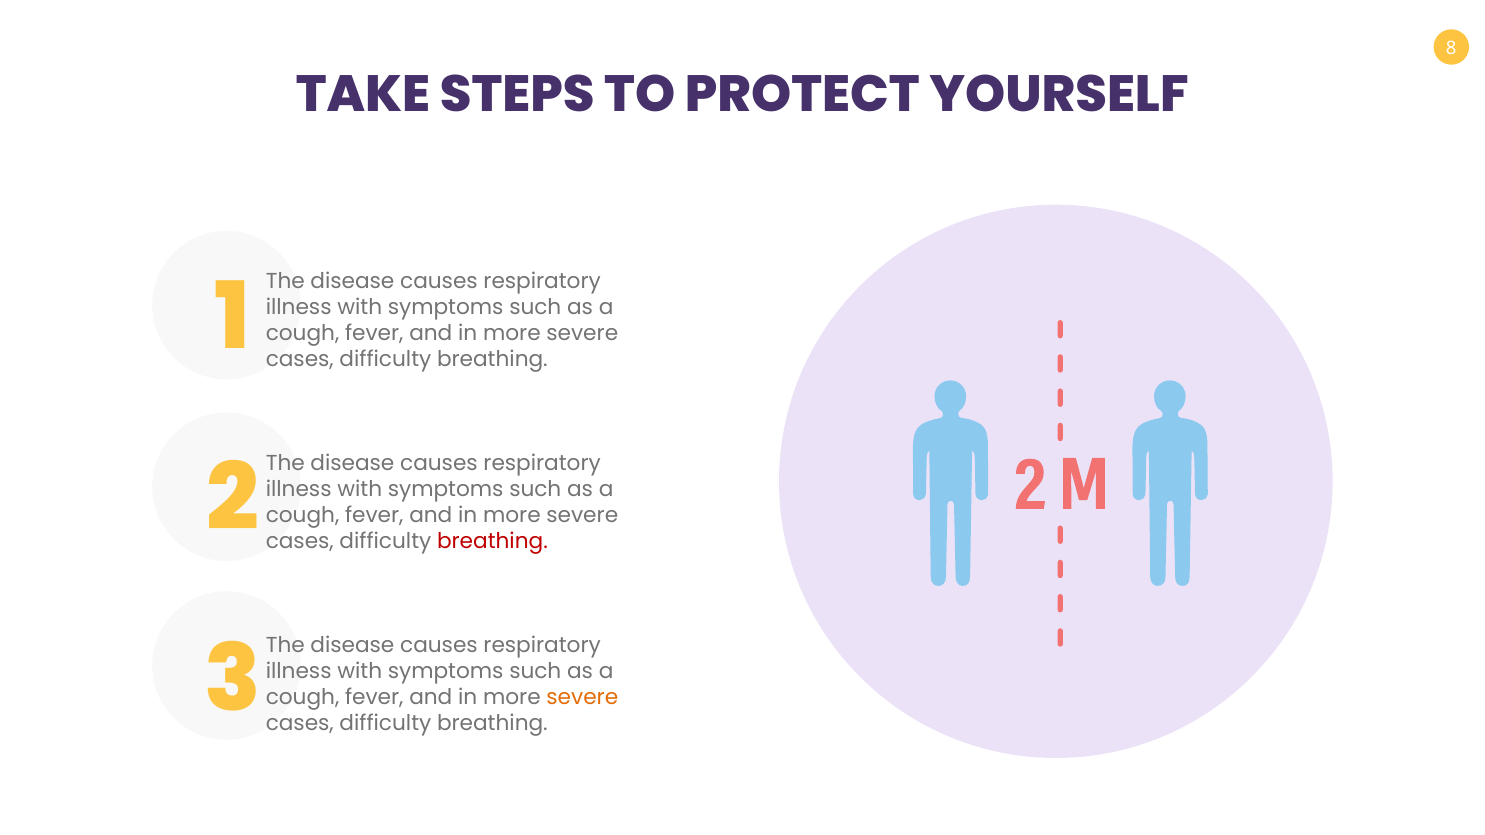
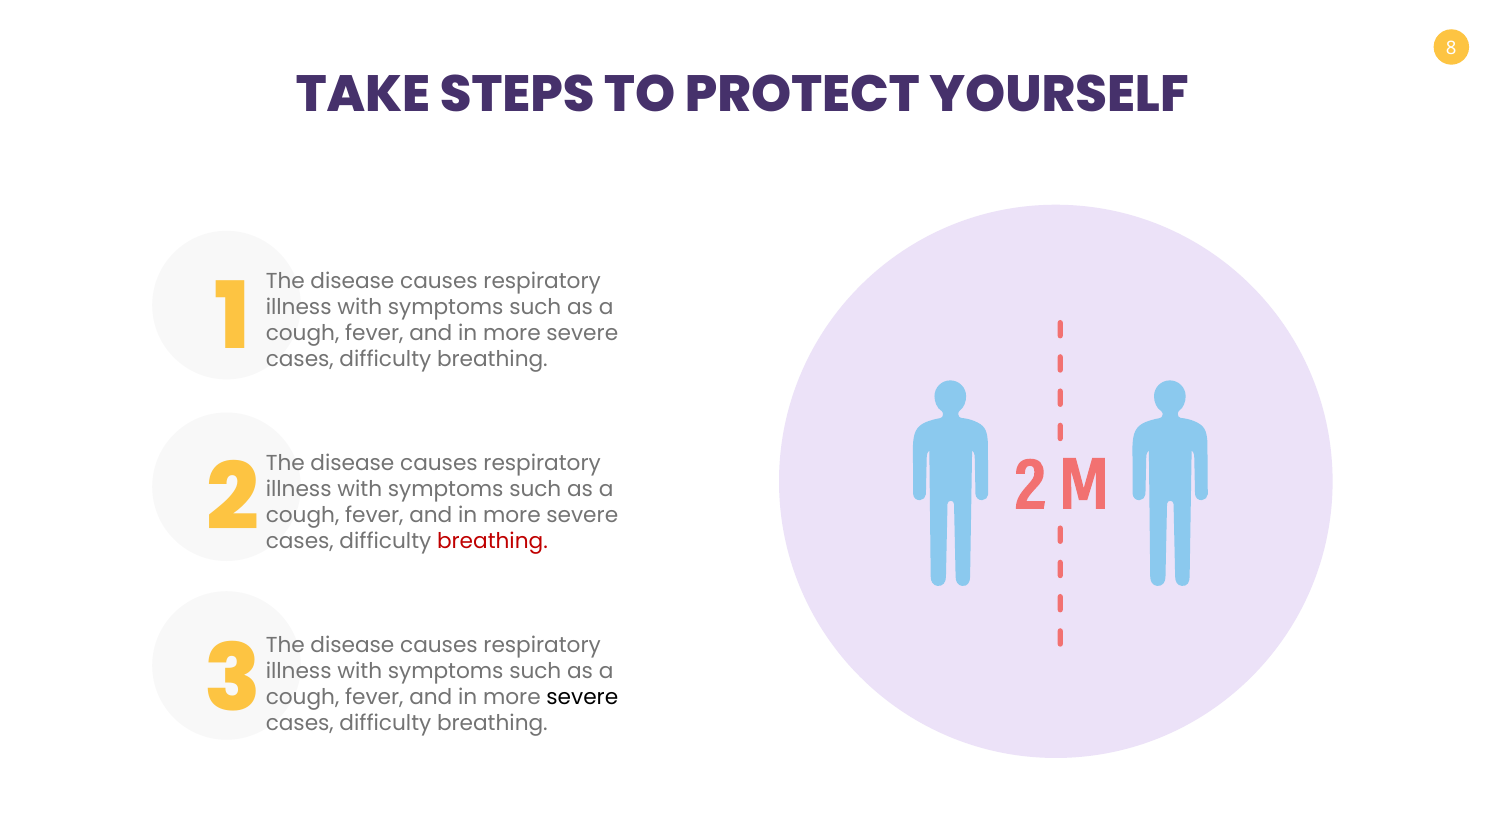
severe at (582, 698) colour: orange -> black
